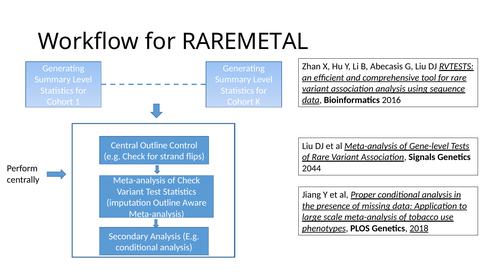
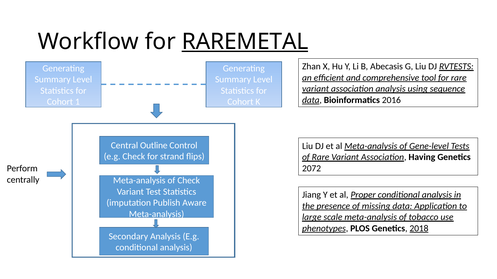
RAREMETAL underline: none -> present
Signals: Signals -> Having
2044: 2044 -> 2072
imputation Outline: Outline -> Publish
